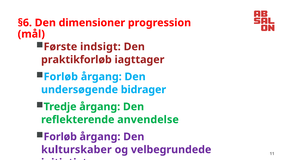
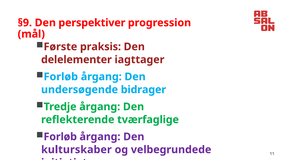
§6: §6 -> §9
dimensioner: dimensioner -> perspektiver
indsigt: indsigt -> praksis
praktikforløb: praktikforløb -> delelementer
anvendelse: anvendelse -> tværfaglige
